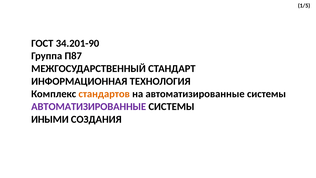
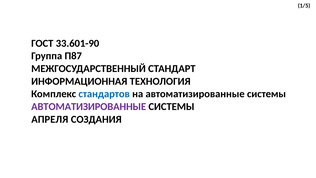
34.201-90: 34.201-90 -> 33.601-90
стандартов colour: orange -> blue
ИНЫМИ: ИНЫМИ -> АПРЕЛЯ
